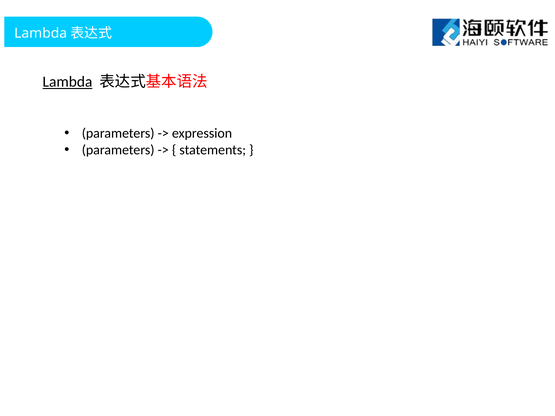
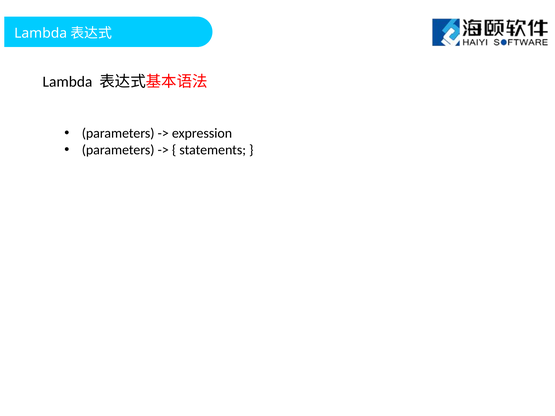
Lambda underline: present -> none
